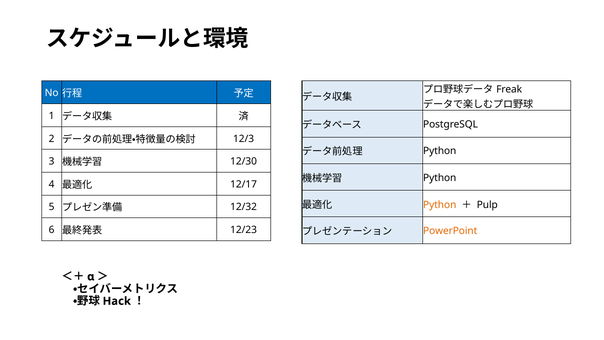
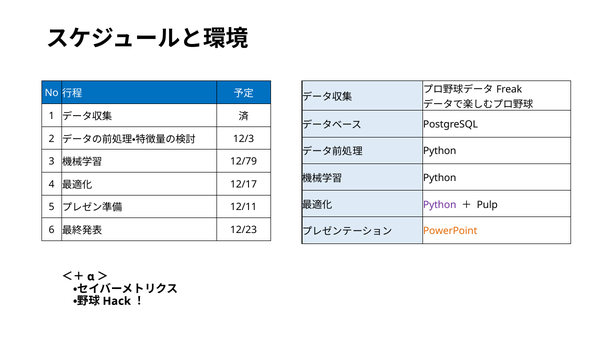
12/30: 12/30 -> 12/79
Python at (440, 205) colour: orange -> purple
12/32: 12/32 -> 12/11
